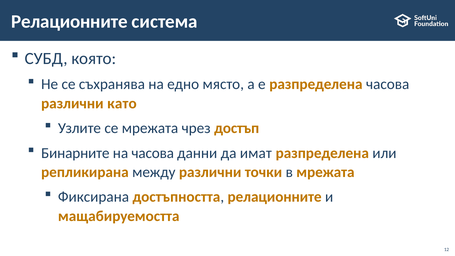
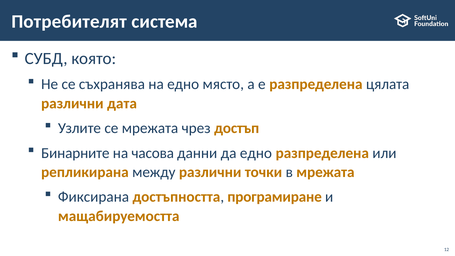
Релационните at (69, 22): Релационните -> Потребителят
разпределена часова: часова -> цялата
като: като -> дата
да имат: имат -> едно
достъпността релационните: релационните -> програмиране
